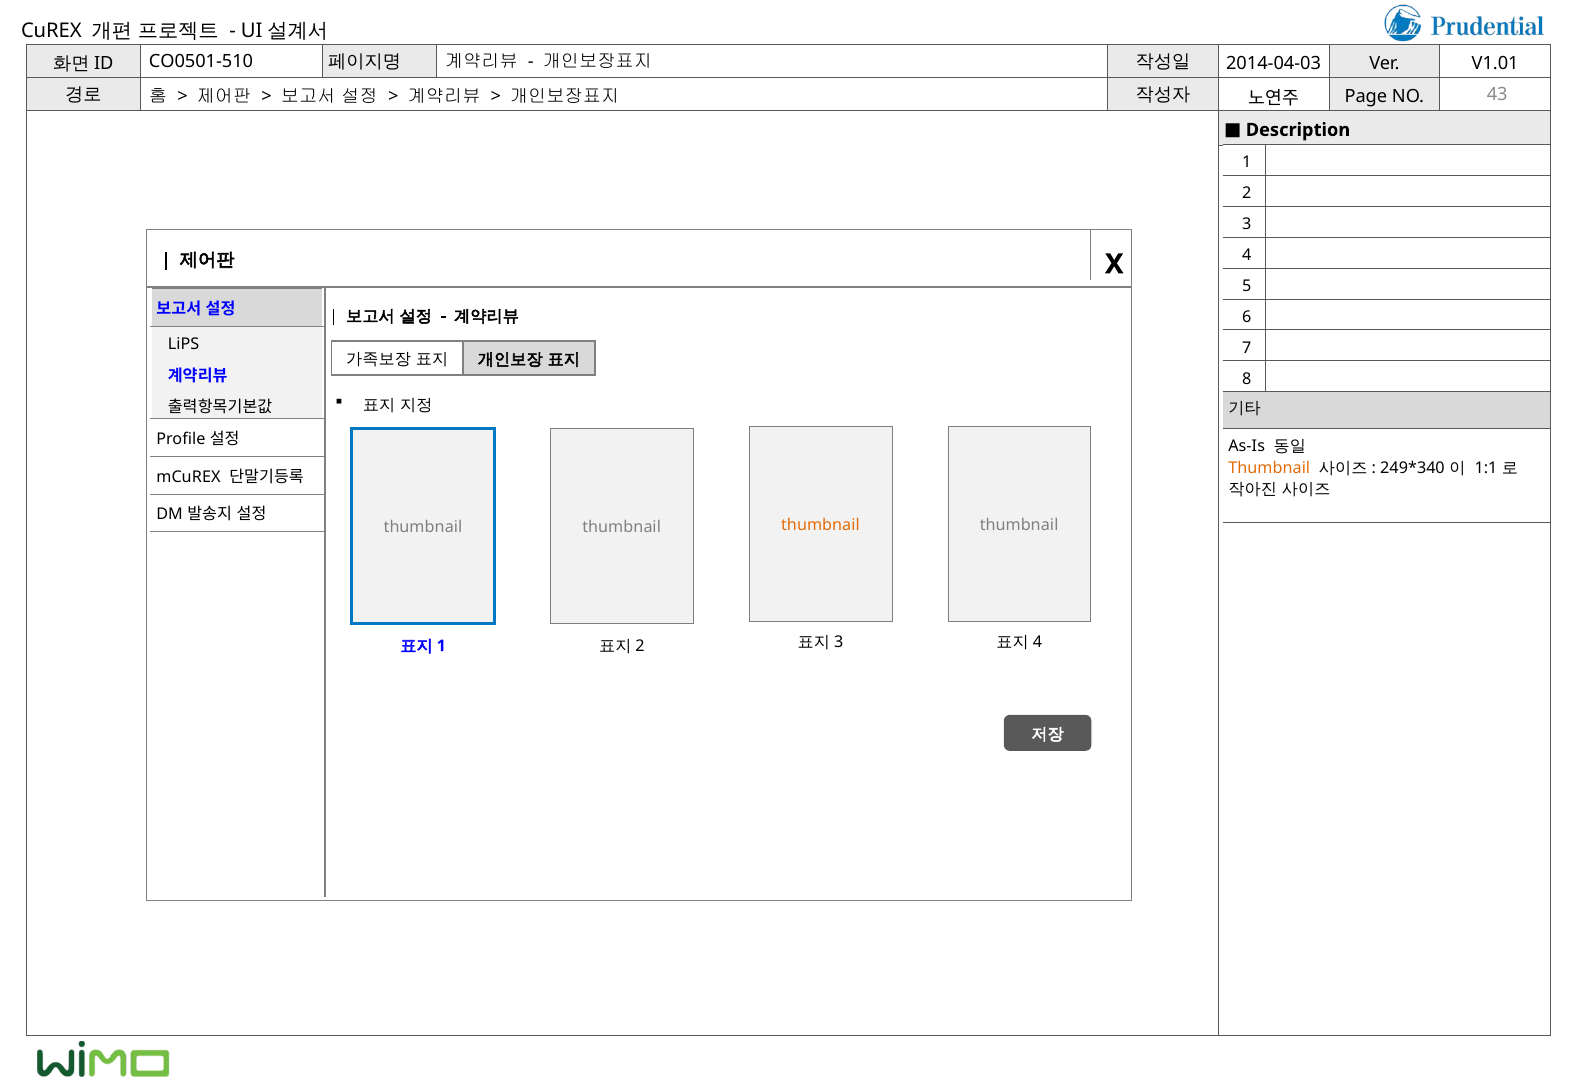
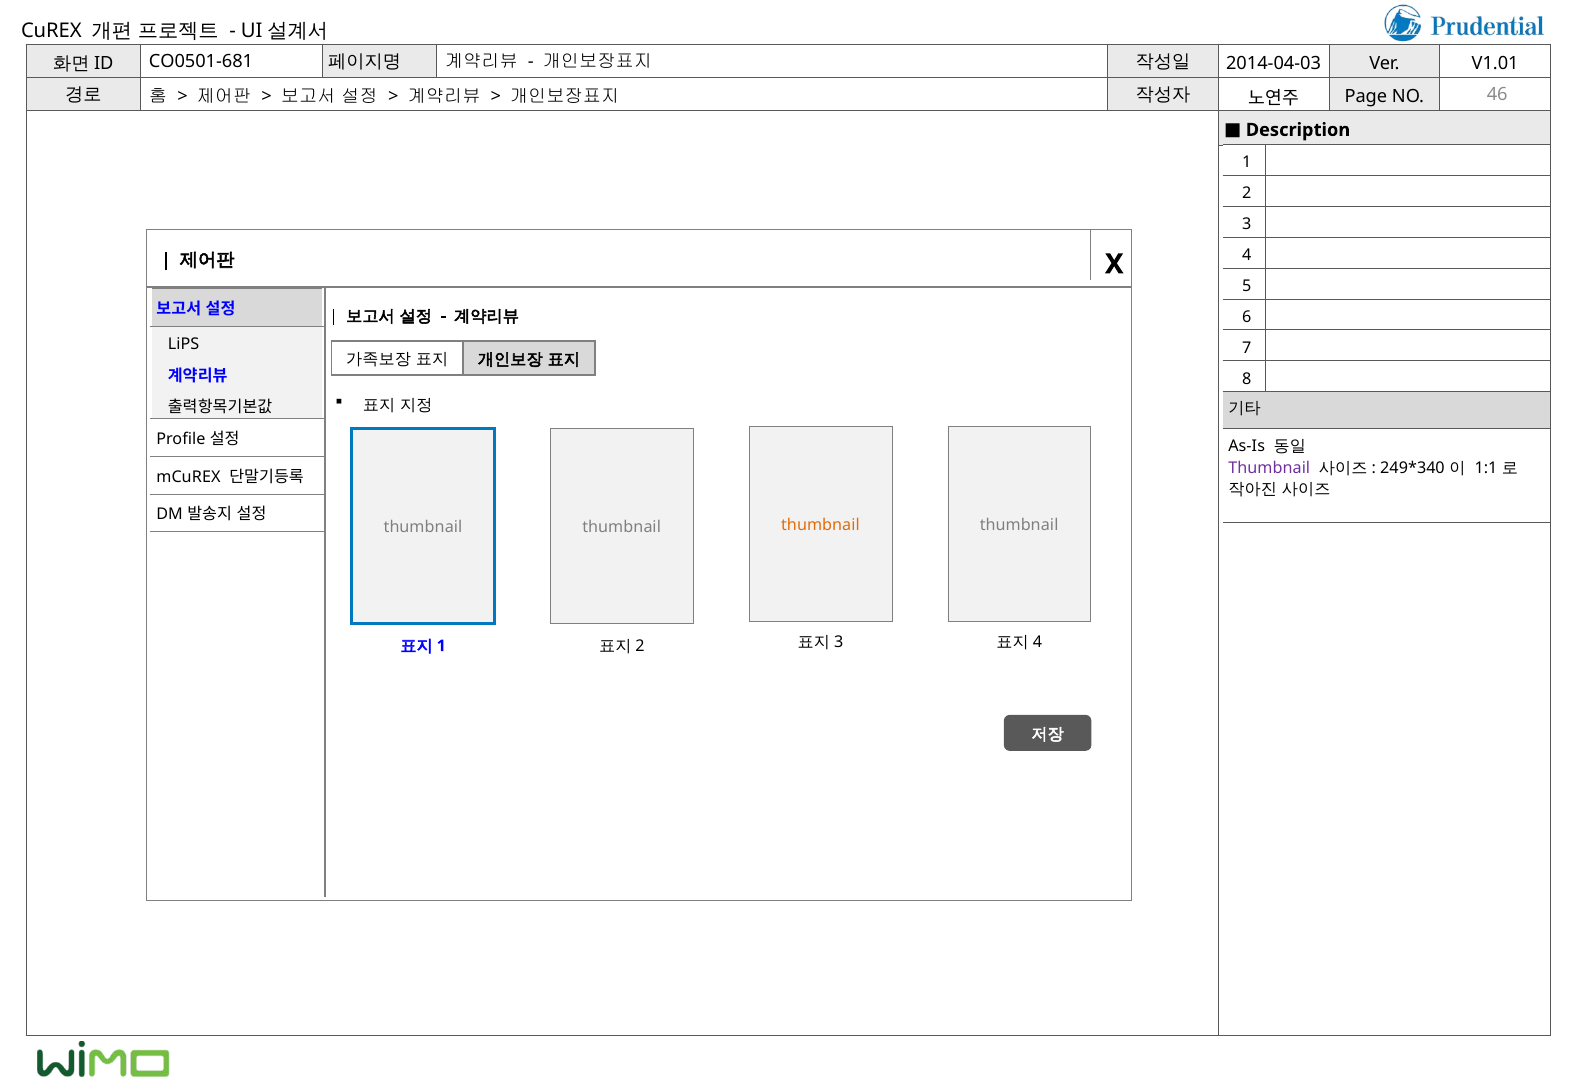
CO0501-510: CO0501-510 -> CO0501-681
43: 43 -> 46
Thumbnail at (1269, 468) colour: orange -> purple
